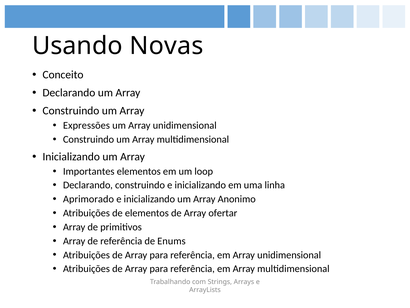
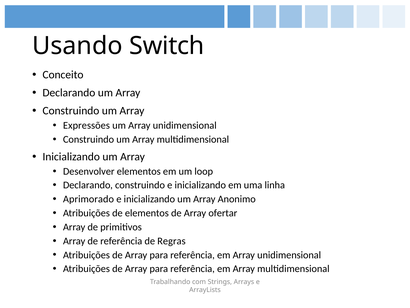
Novas: Novas -> Switch
Importantes: Importantes -> Desenvolver
Enums: Enums -> Regras
